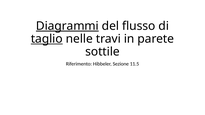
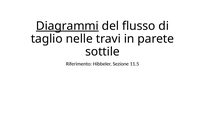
taglio underline: present -> none
